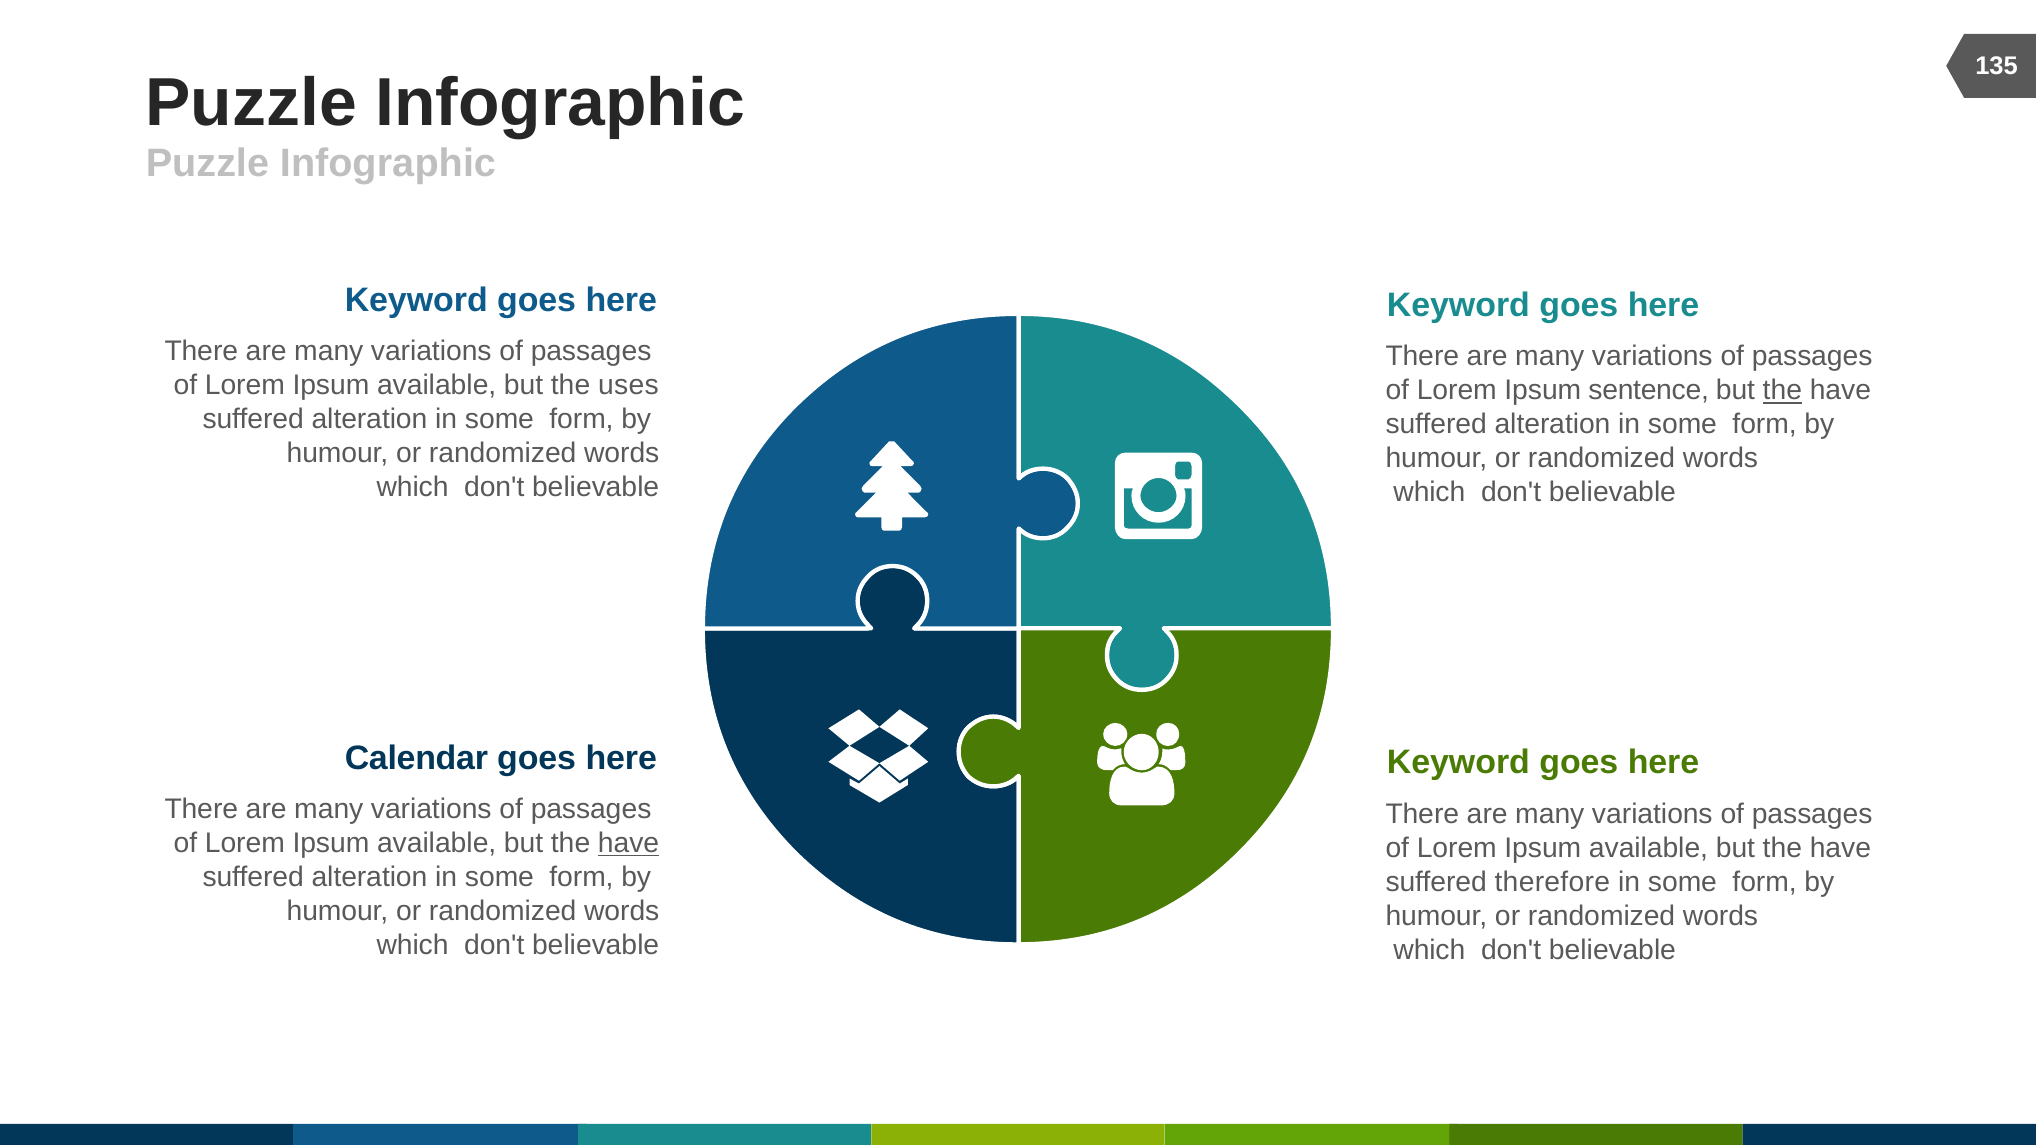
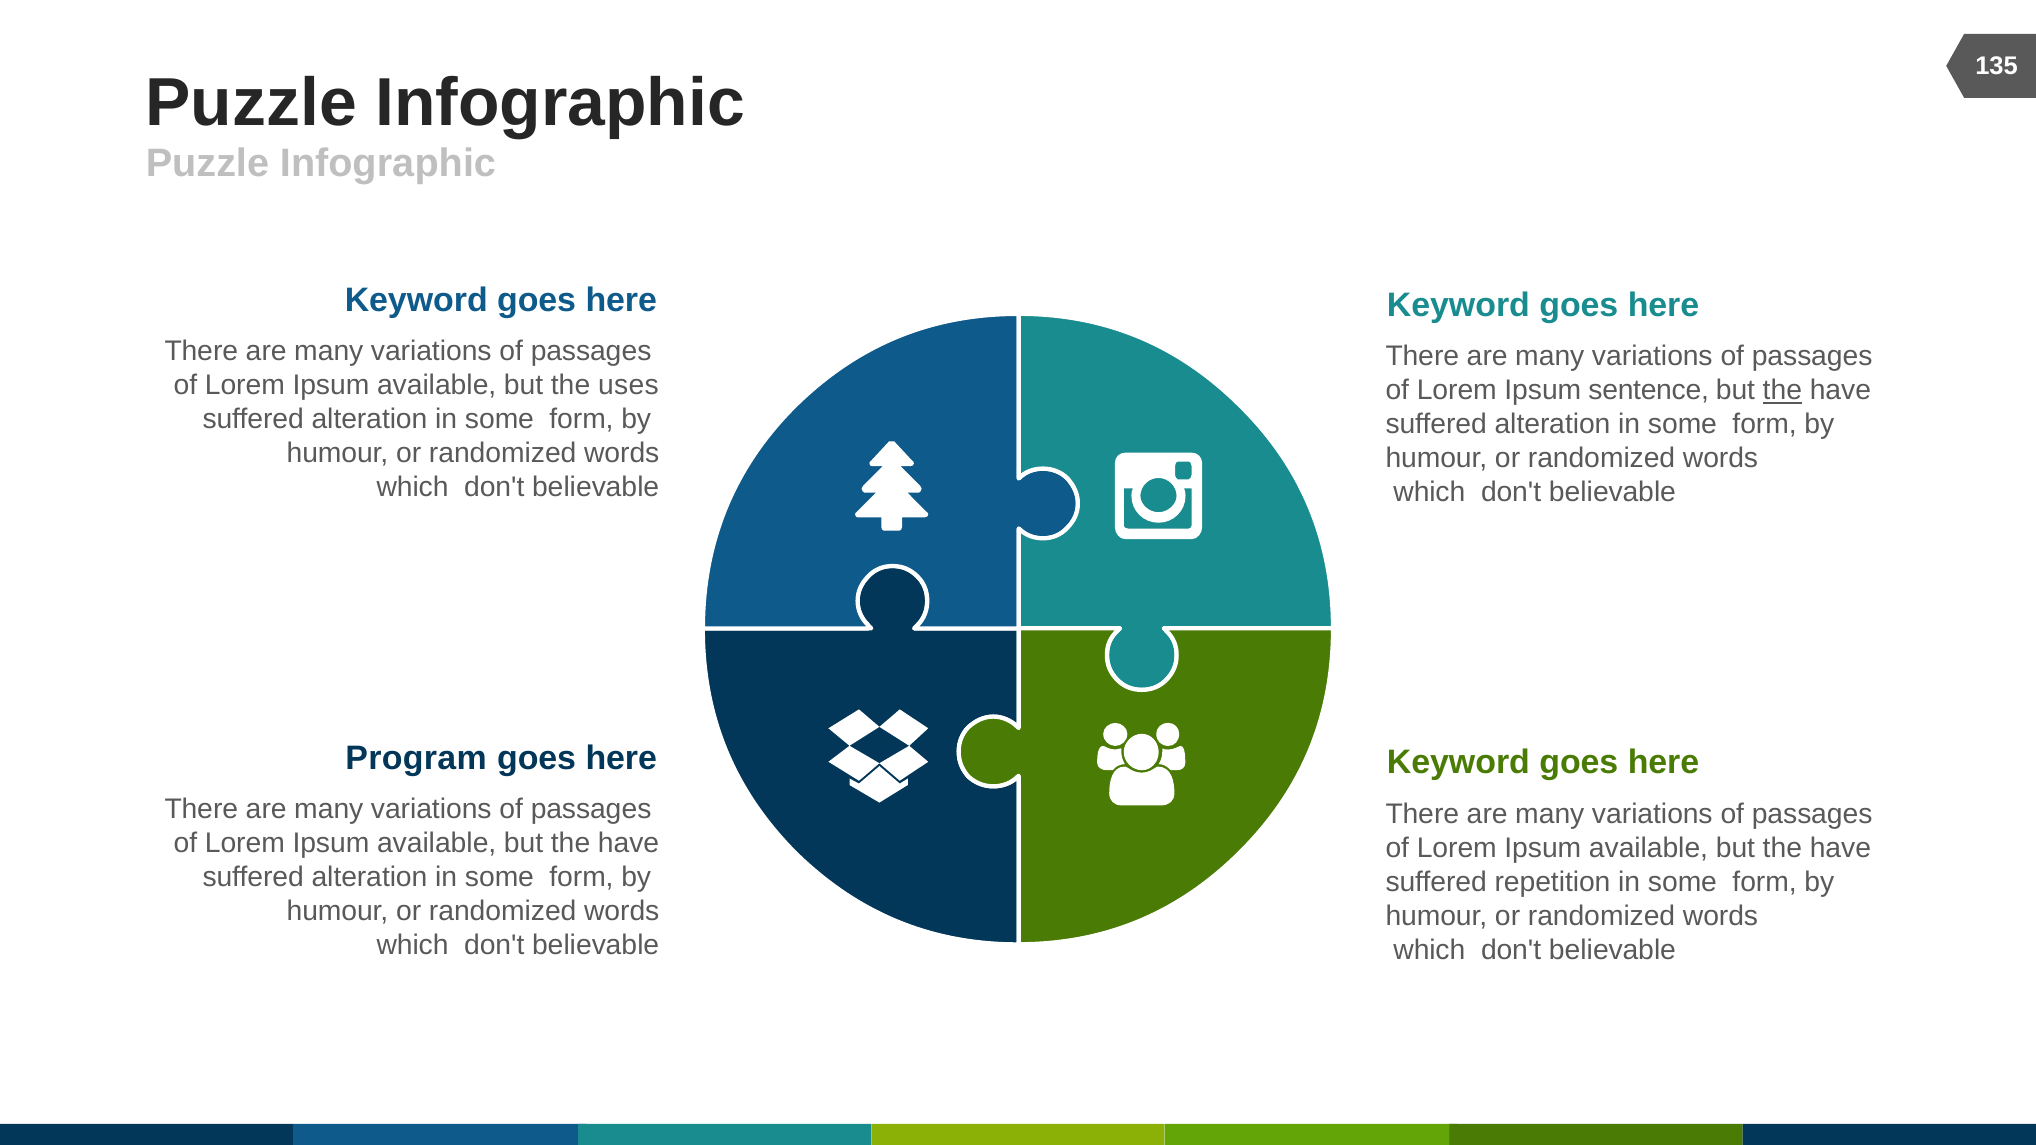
Calendar: Calendar -> Program
have at (629, 844) underline: present -> none
therefore: therefore -> repetition
